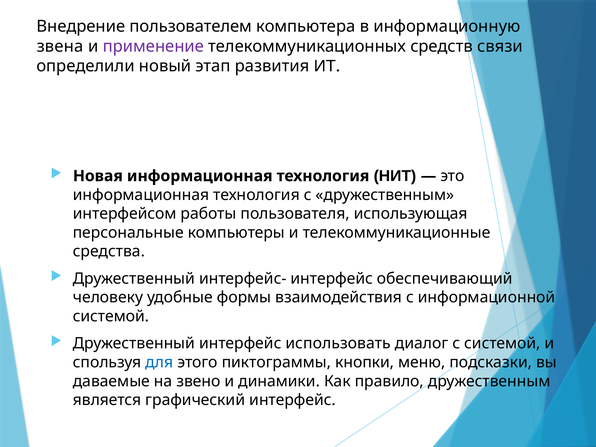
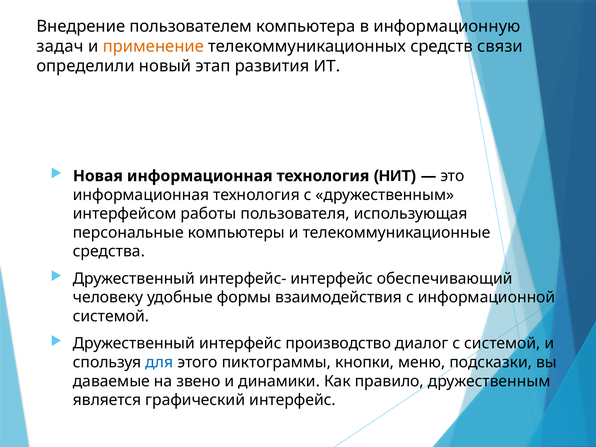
звена: звена -> задач
применение colour: purple -> orange
использовать: использовать -> производство
